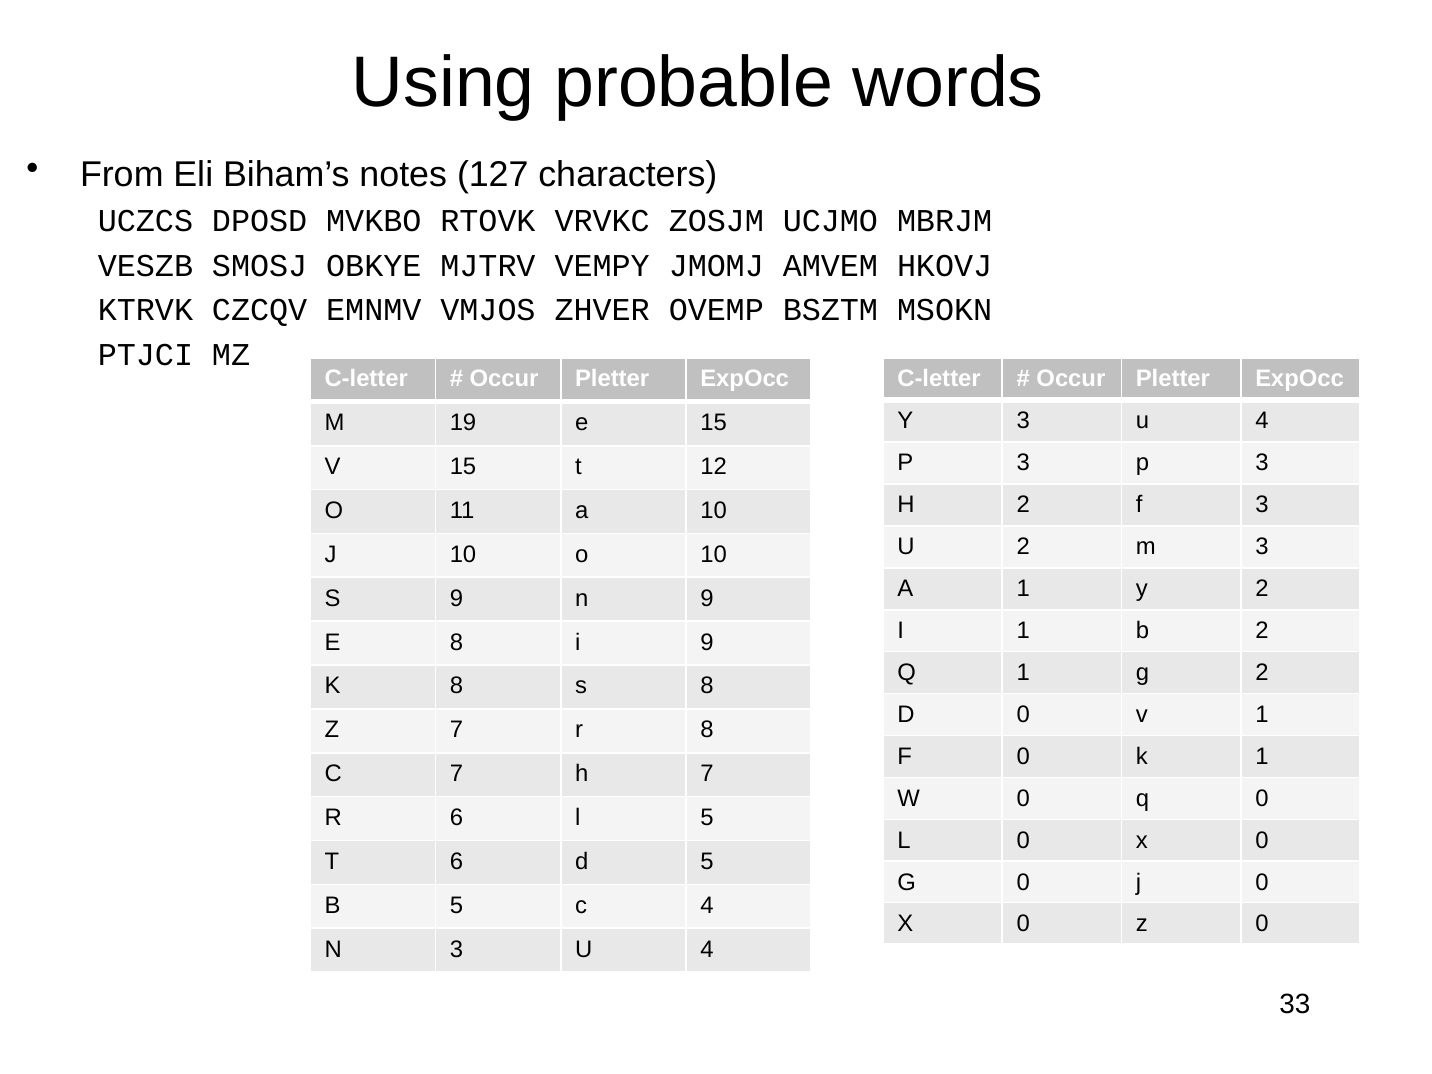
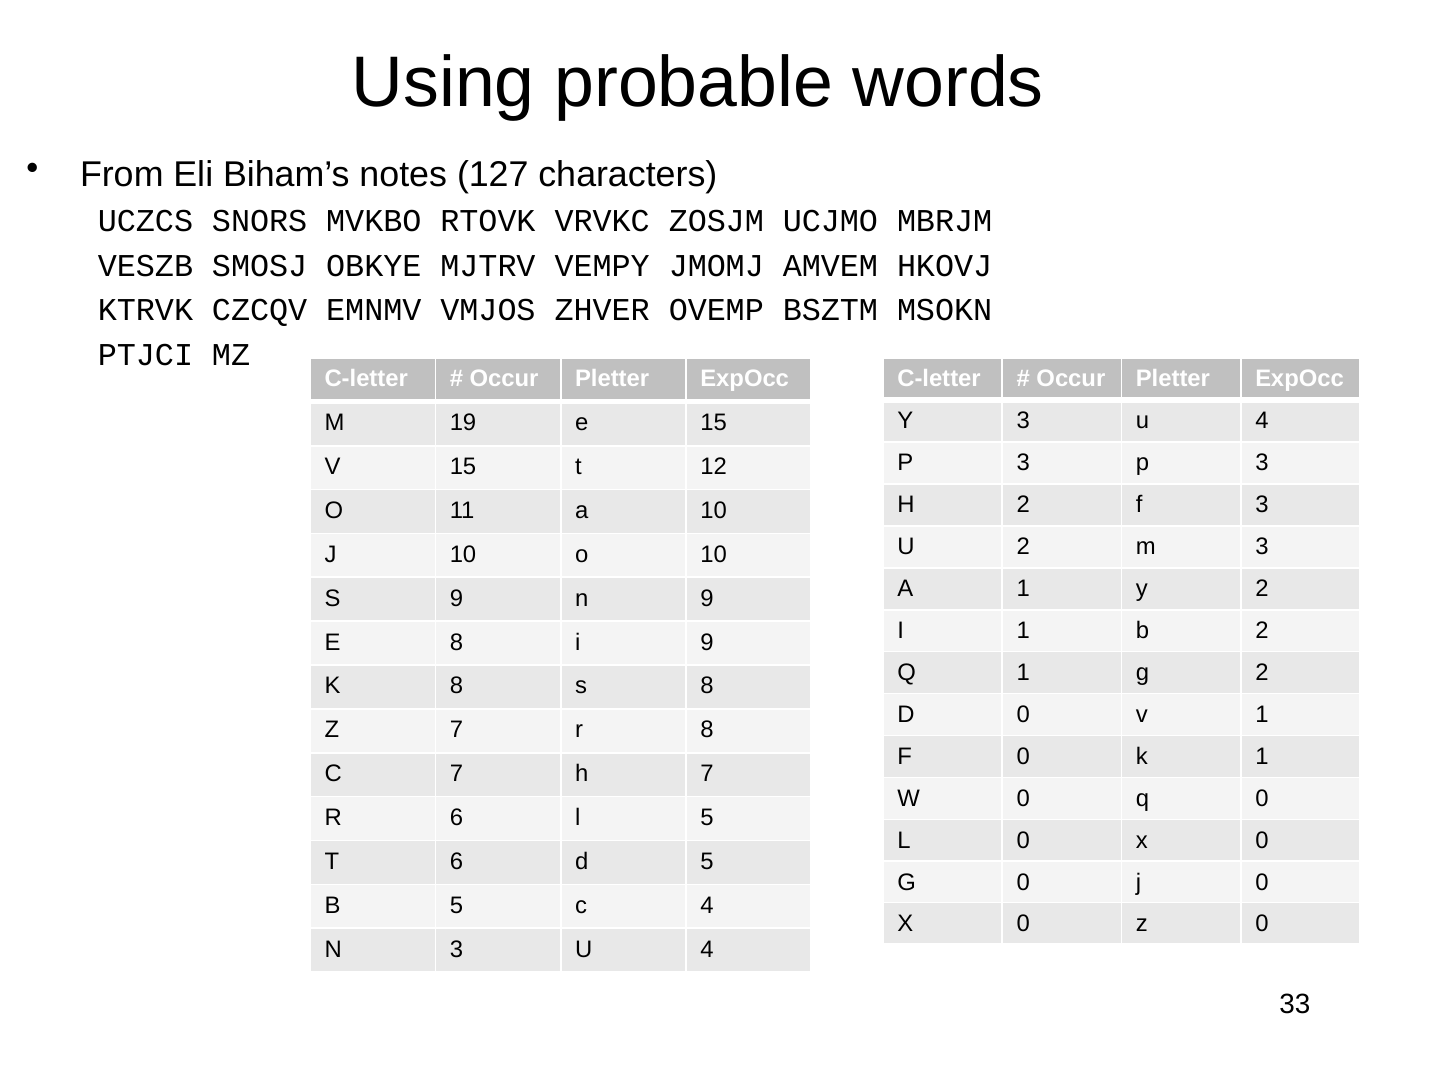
DPOSD: DPOSD -> SNORS
